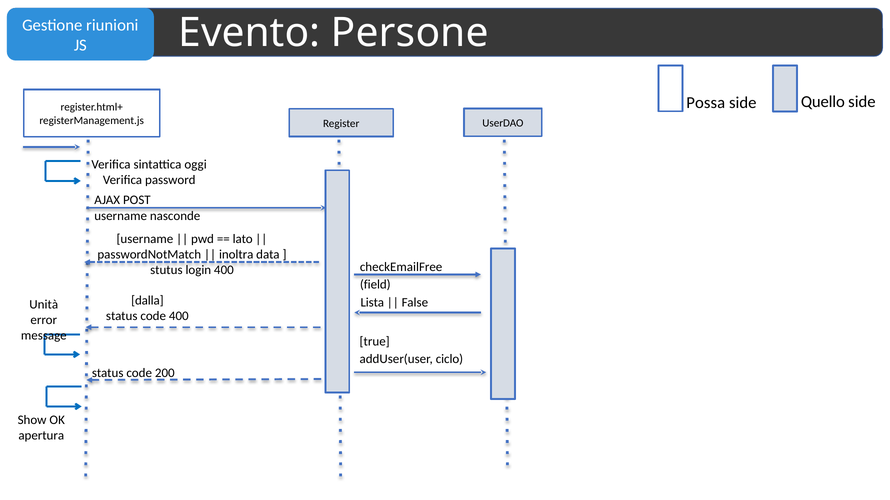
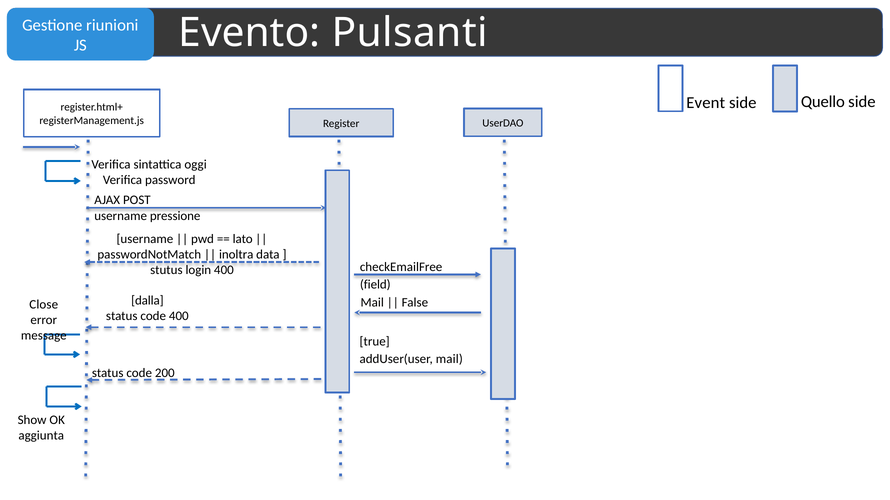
Persone: Persone -> Pulsanti
Possa: Possa -> Event
nasconde: nasconde -> pressione
Lista at (372, 303): Lista -> Mail
Unità: Unità -> Close
addUser(user ciclo: ciclo -> mail
apertura: apertura -> aggiunta
